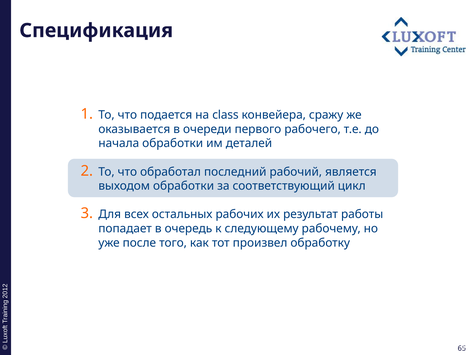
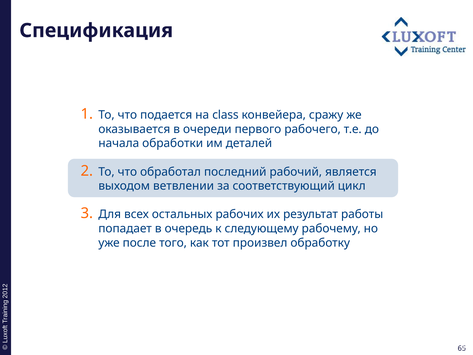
выходом обработки: обработки -> ветвлении
